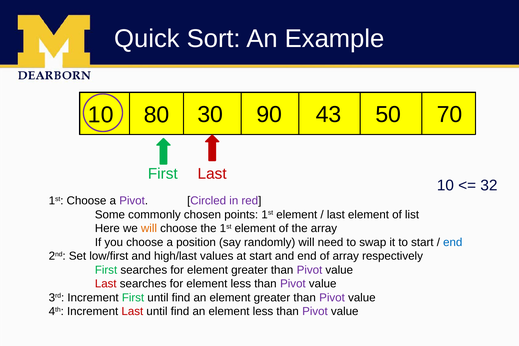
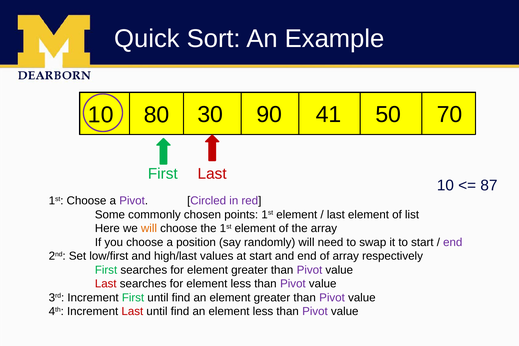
43: 43 -> 41
32: 32 -> 87
end at (453, 242) colour: blue -> purple
